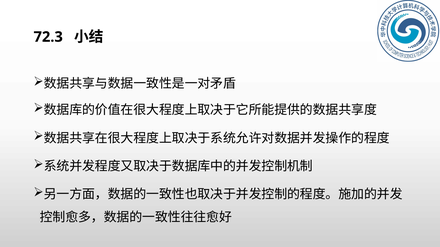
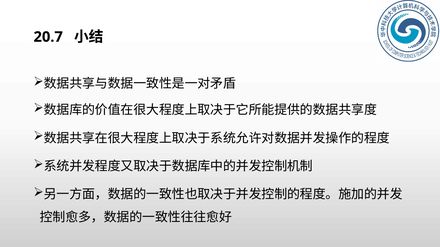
72.3: 72.3 -> 20.7
